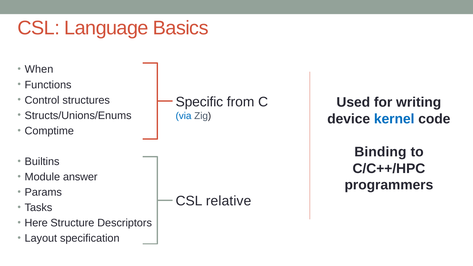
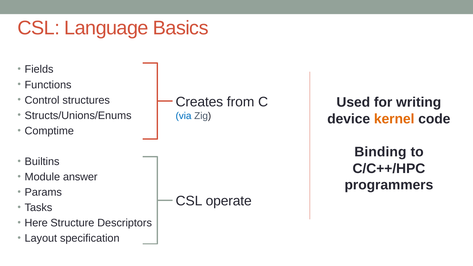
When: When -> Fields
Specific: Specific -> Creates
kernel colour: blue -> orange
relative: relative -> operate
